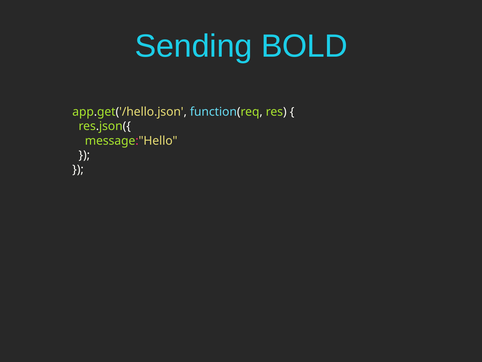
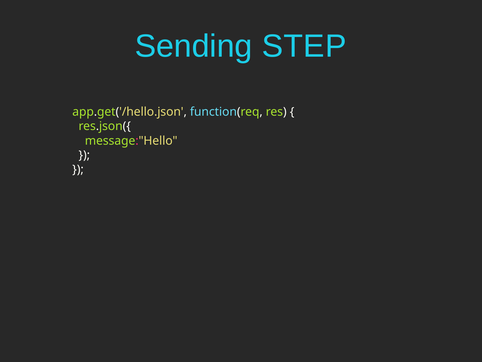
BOLD: BOLD -> STEP
